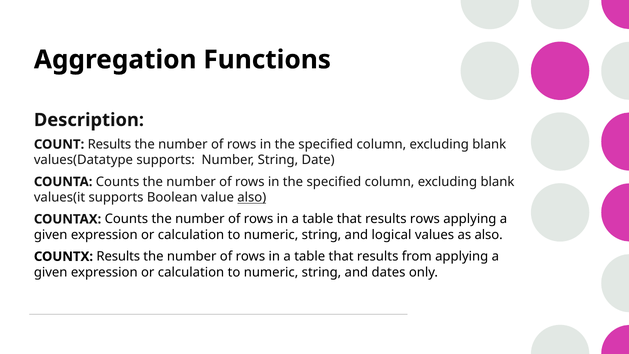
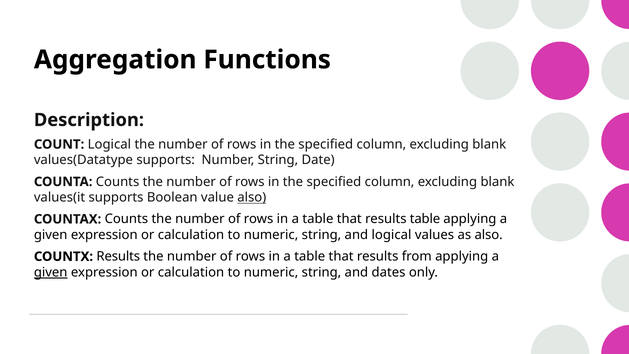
COUNT Results: Results -> Logical
results rows: rows -> table
given at (51, 272) underline: none -> present
